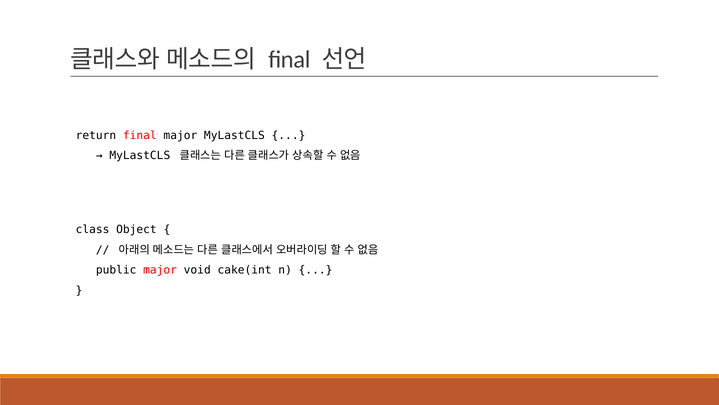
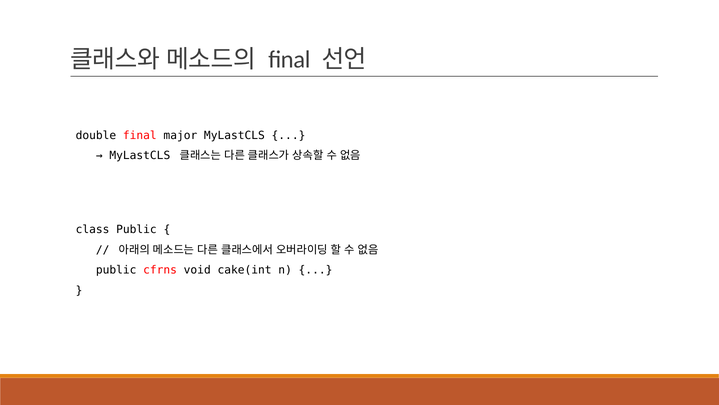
return: return -> double
class Object: Object -> Public
public major: major -> cfrns
